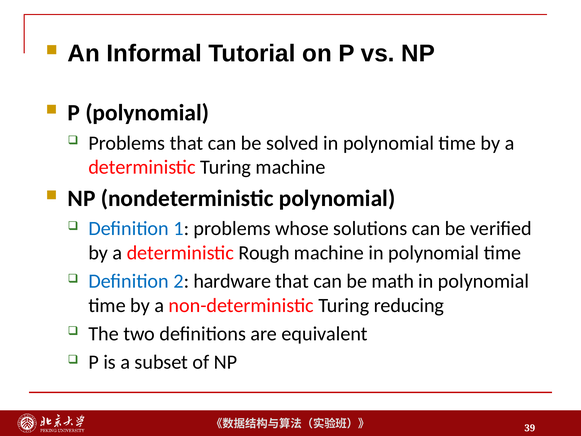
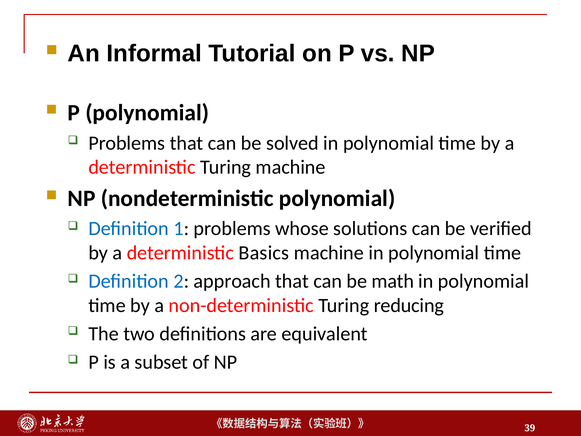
Rough: Rough -> Basics
hardware: hardware -> approach
